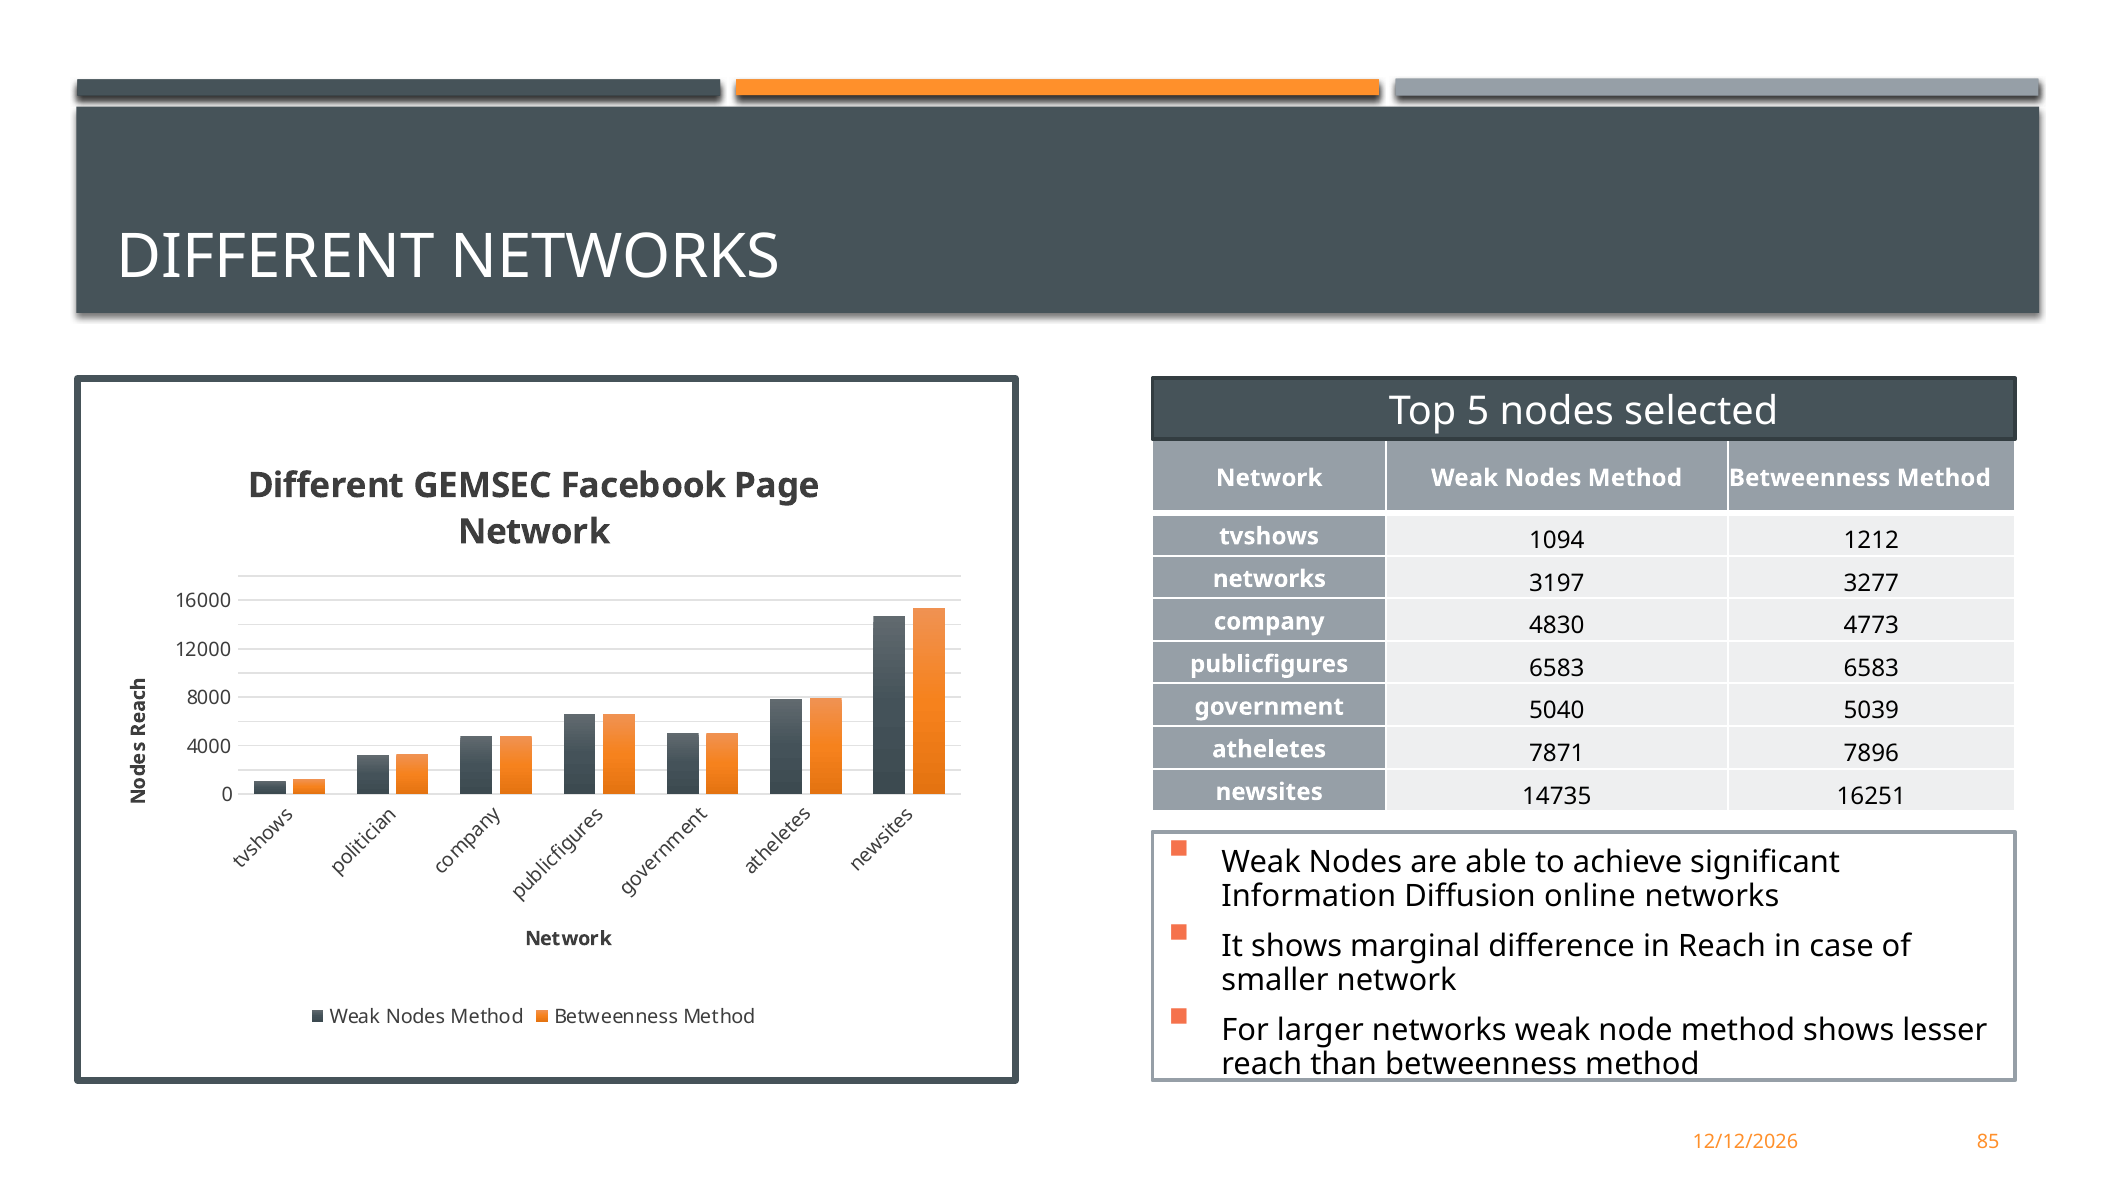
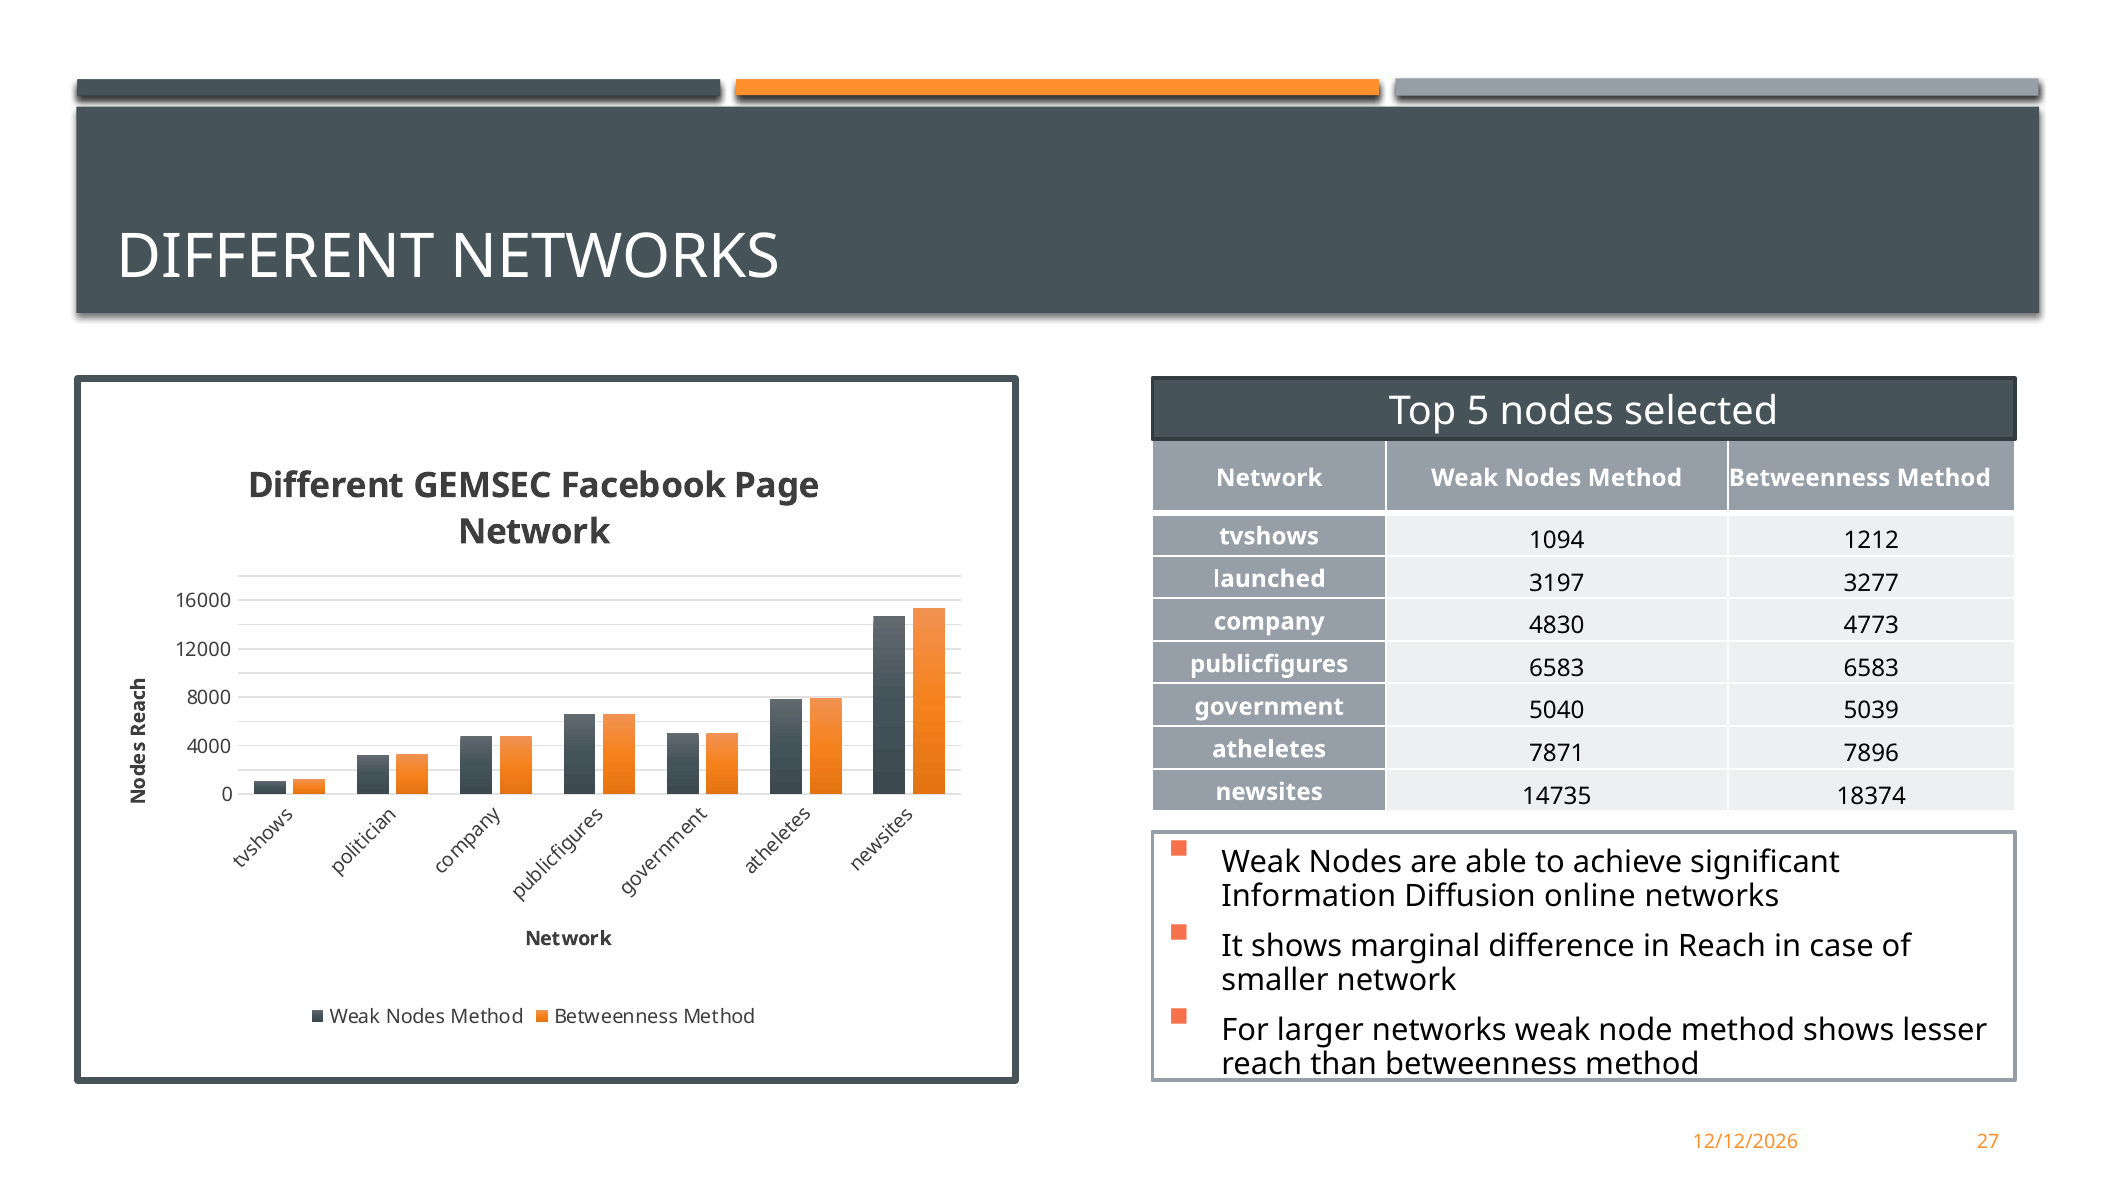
networks at (1269, 579): networks -> launched
16251: 16251 -> 18374
85: 85 -> 27
